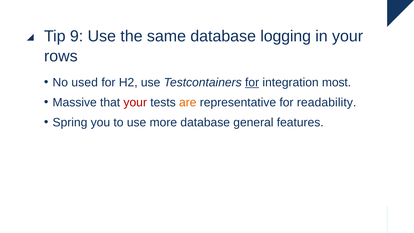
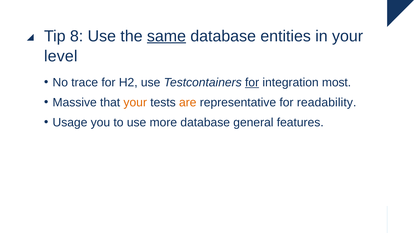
9: 9 -> 8
same underline: none -> present
logging: logging -> entities
rows: rows -> level
used: used -> trace
your at (135, 102) colour: red -> orange
Spring: Spring -> Usage
